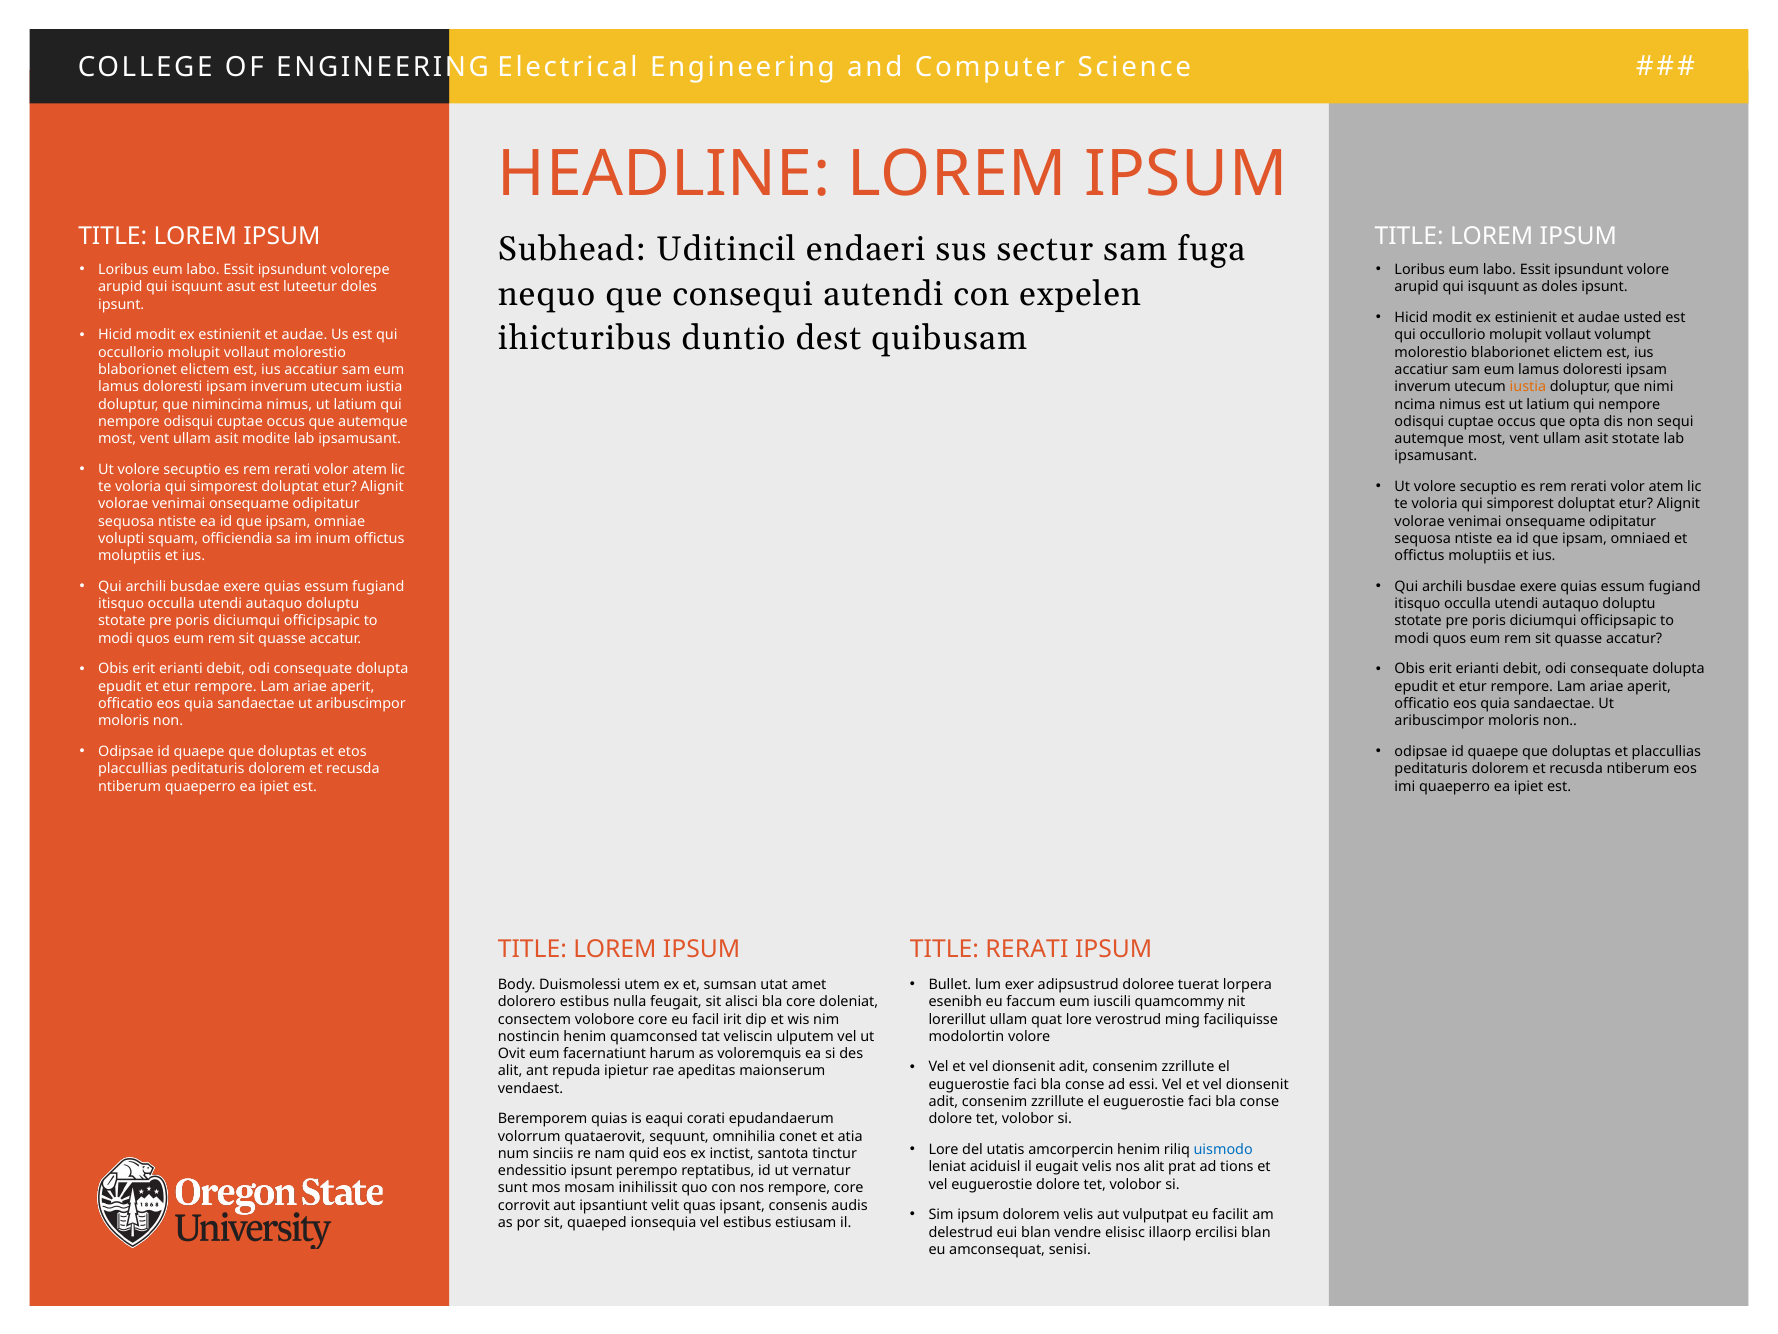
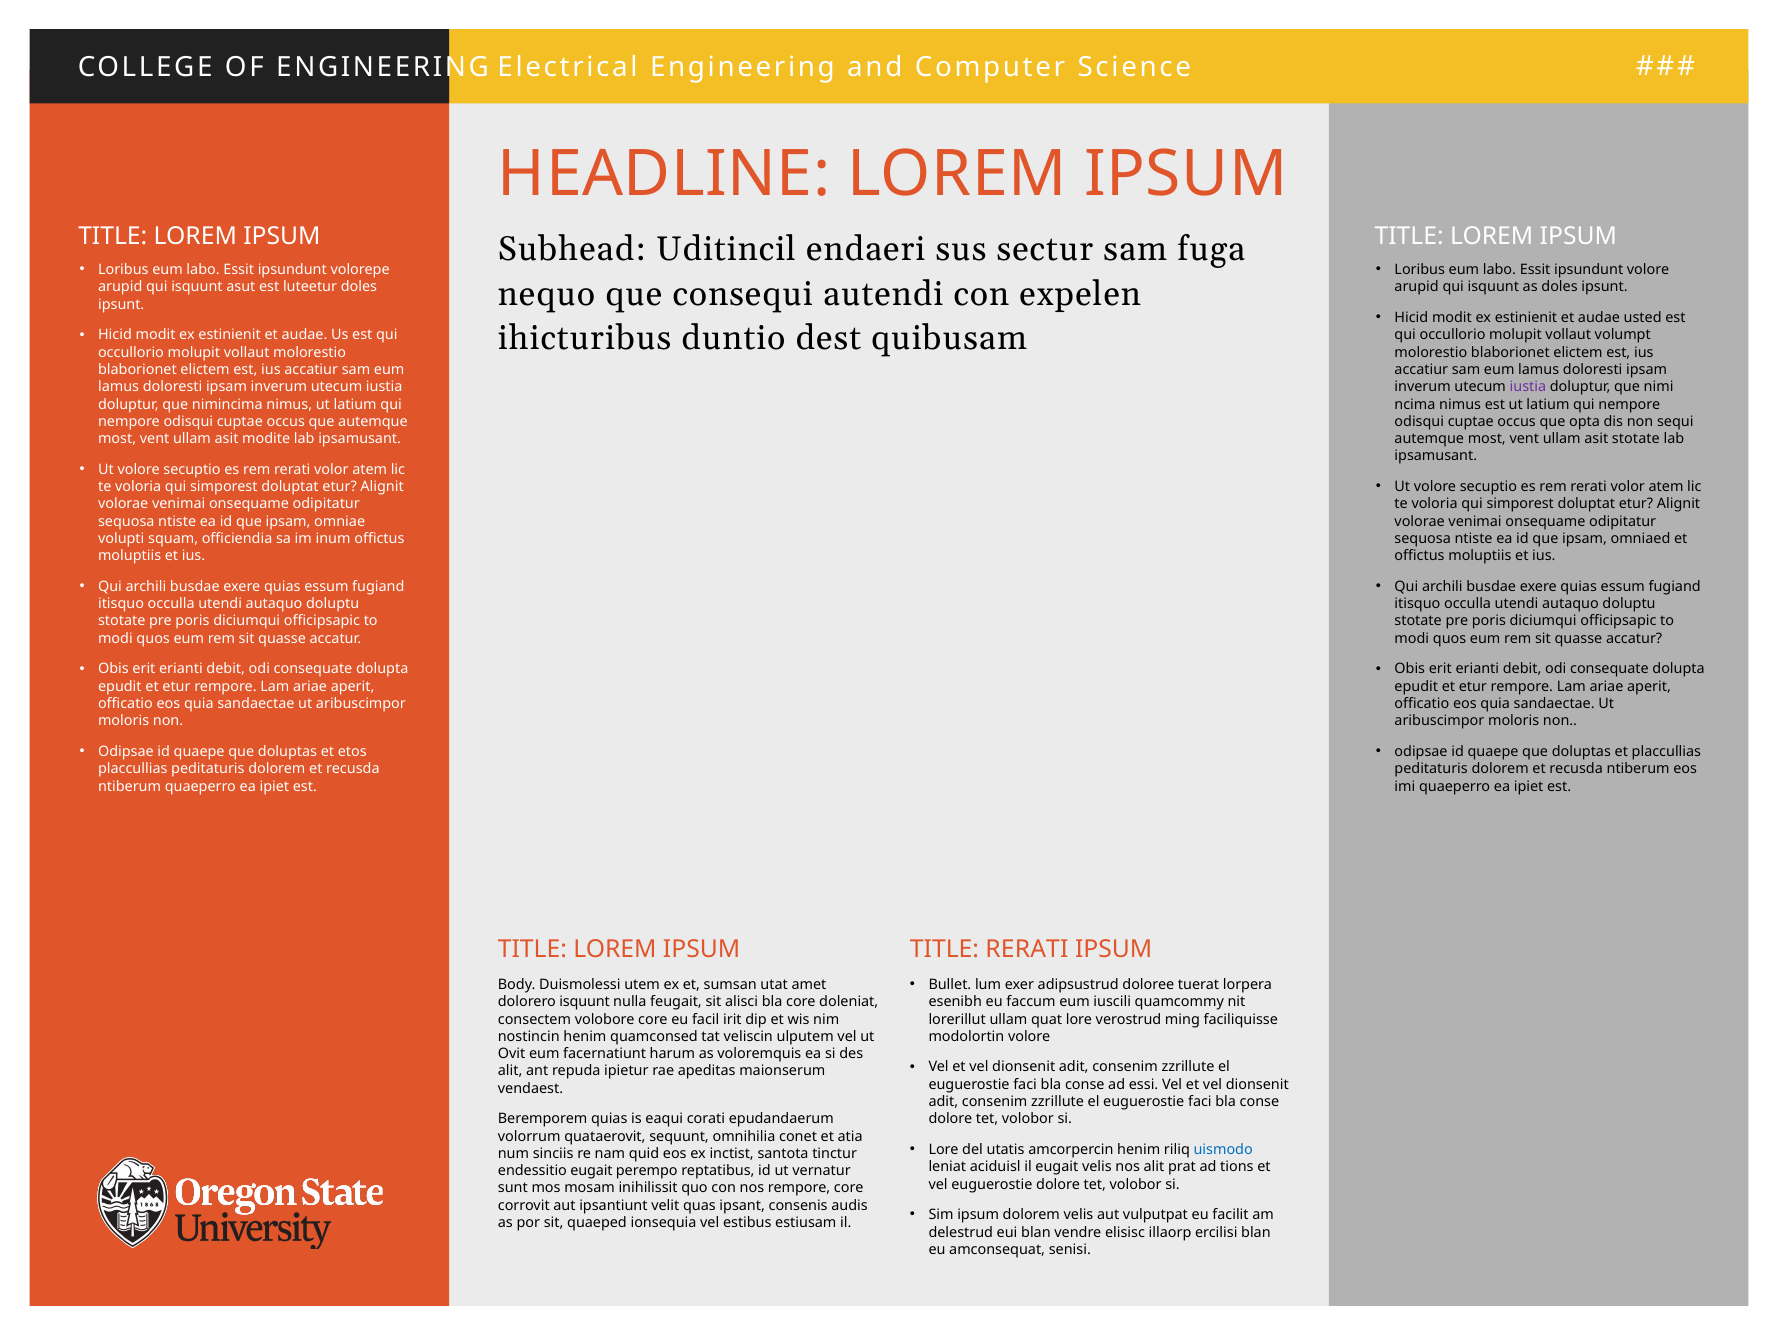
iustia at (1528, 387) colour: orange -> purple
dolorero estibus: estibus -> isquunt
endessitio ipsunt: ipsunt -> eugait
